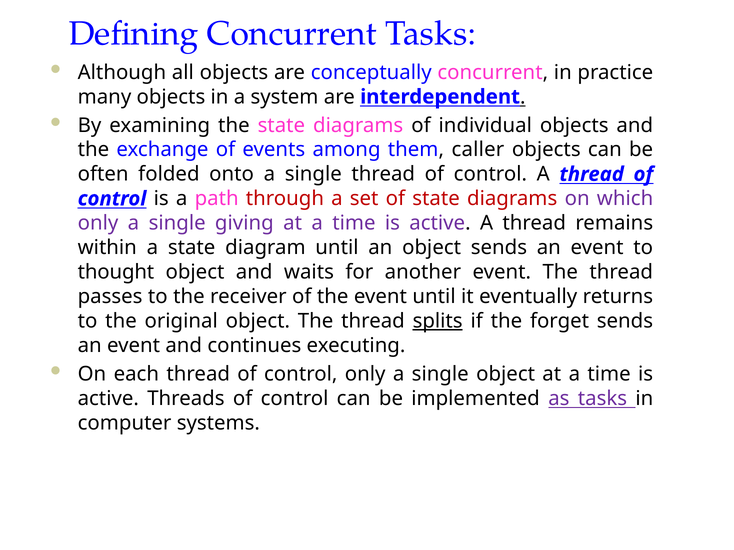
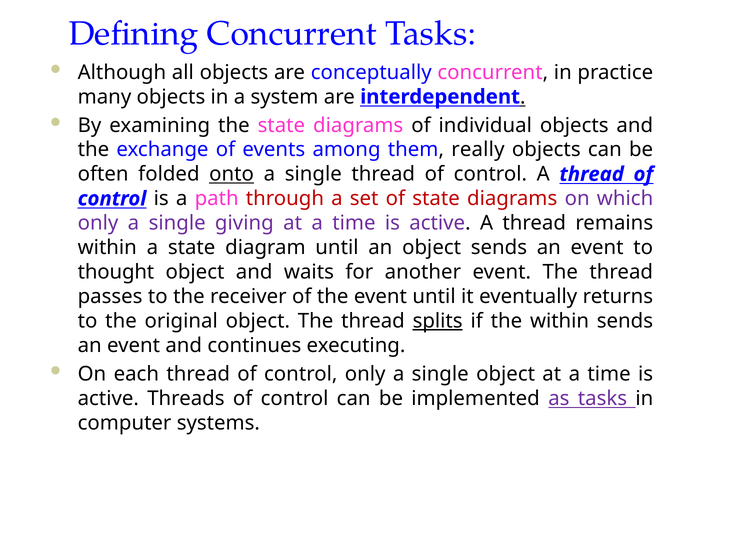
caller: caller -> really
onto underline: none -> present
the forget: forget -> within
